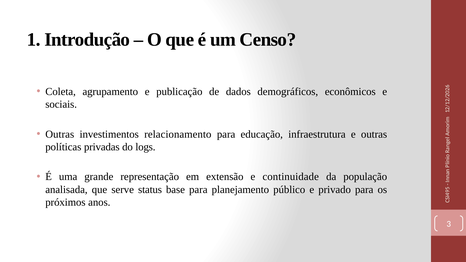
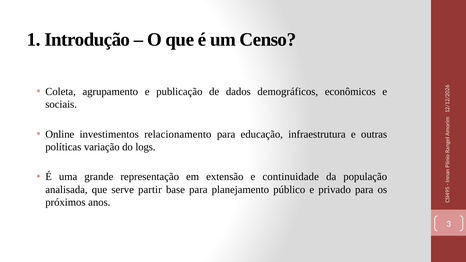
Outras at (60, 134): Outras -> Online
privadas: privadas -> variação
status: status -> partir
